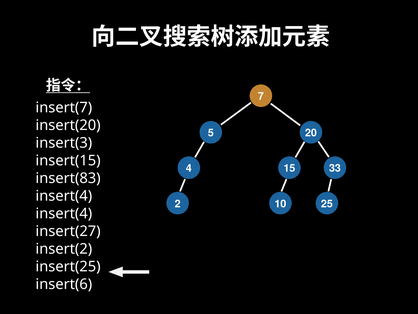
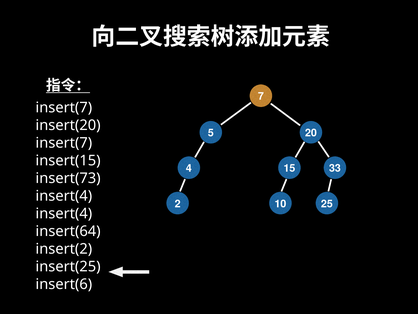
insert(3 at (64, 143): insert(3 -> insert(7
insert(83: insert(83 -> insert(73
insert(27: insert(27 -> insert(64
